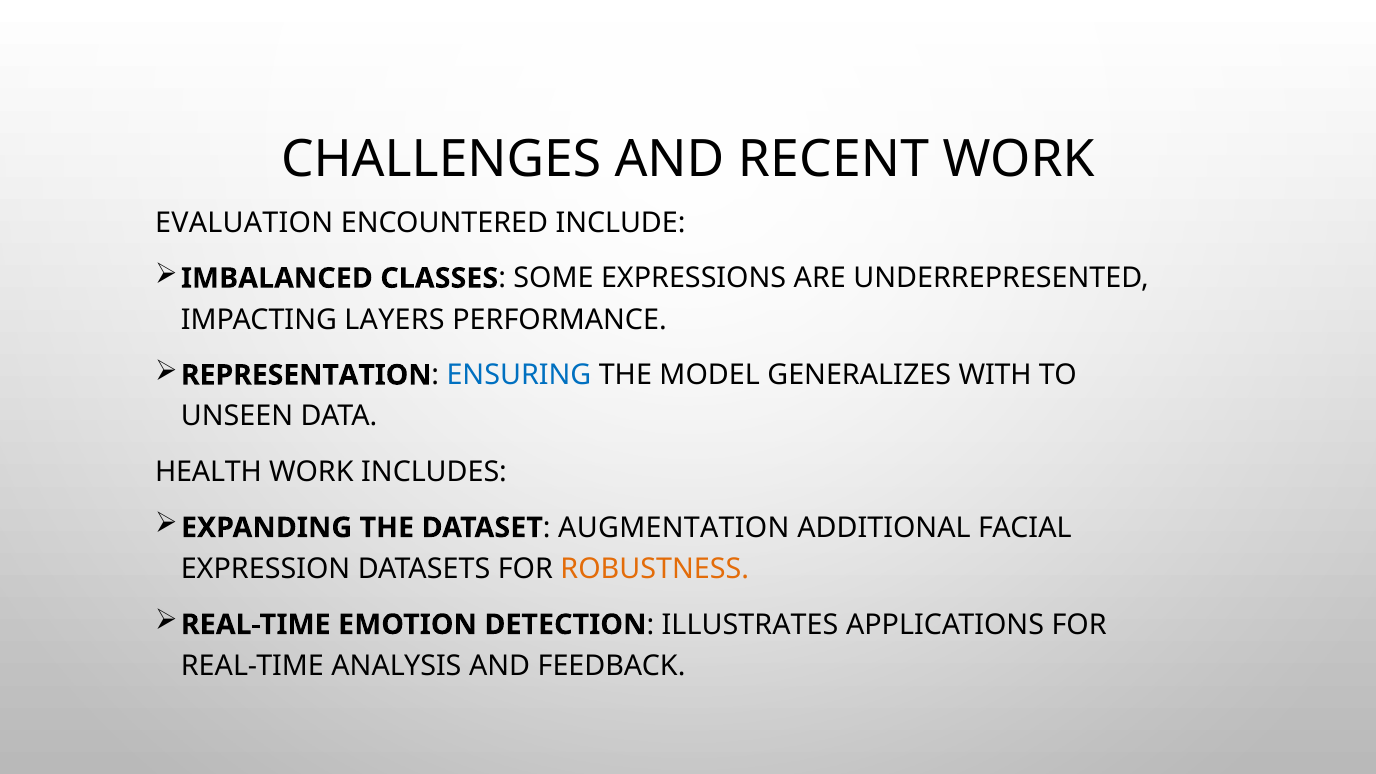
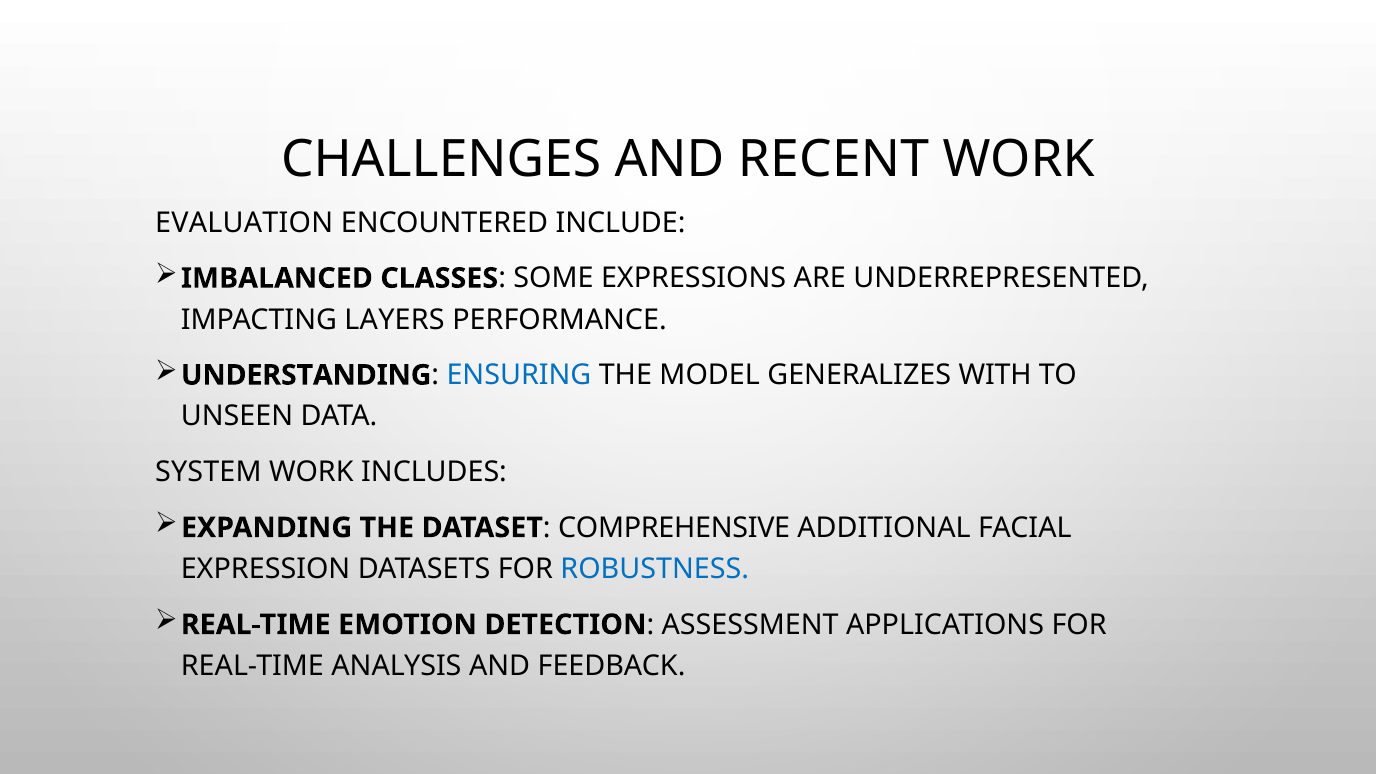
REPRESENTATION: REPRESENTATION -> UNDERSTANDING
HEALTH: HEALTH -> SYSTEM
AUGMENTATION: AUGMENTATION -> COMPREHENSIVE
ROBUSTNESS colour: orange -> blue
ILLUSTRATES: ILLUSTRATES -> ASSESSMENT
